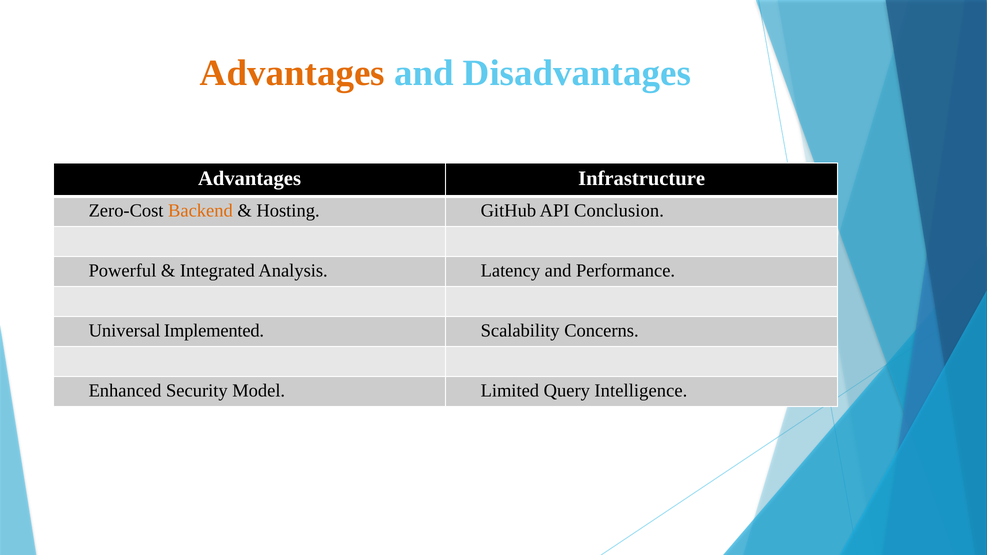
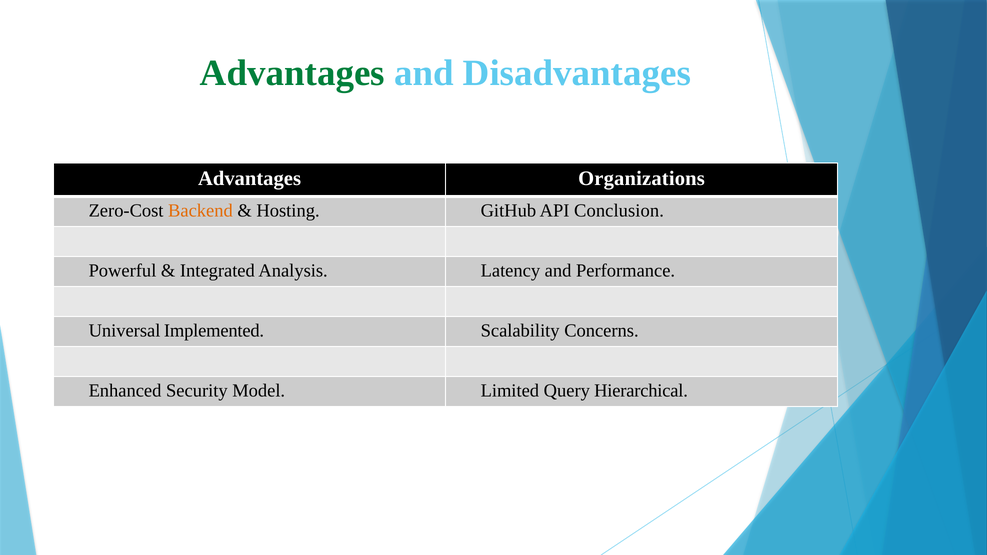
Advantages at (292, 73) colour: orange -> green
Infrastructure: Infrastructure -> Organizations
Intelligence: Intelligence -> Hierarchical
